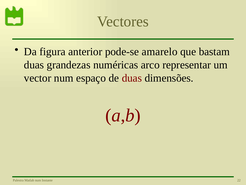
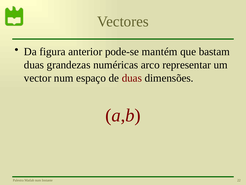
amarelo: amarelo -> mantém
